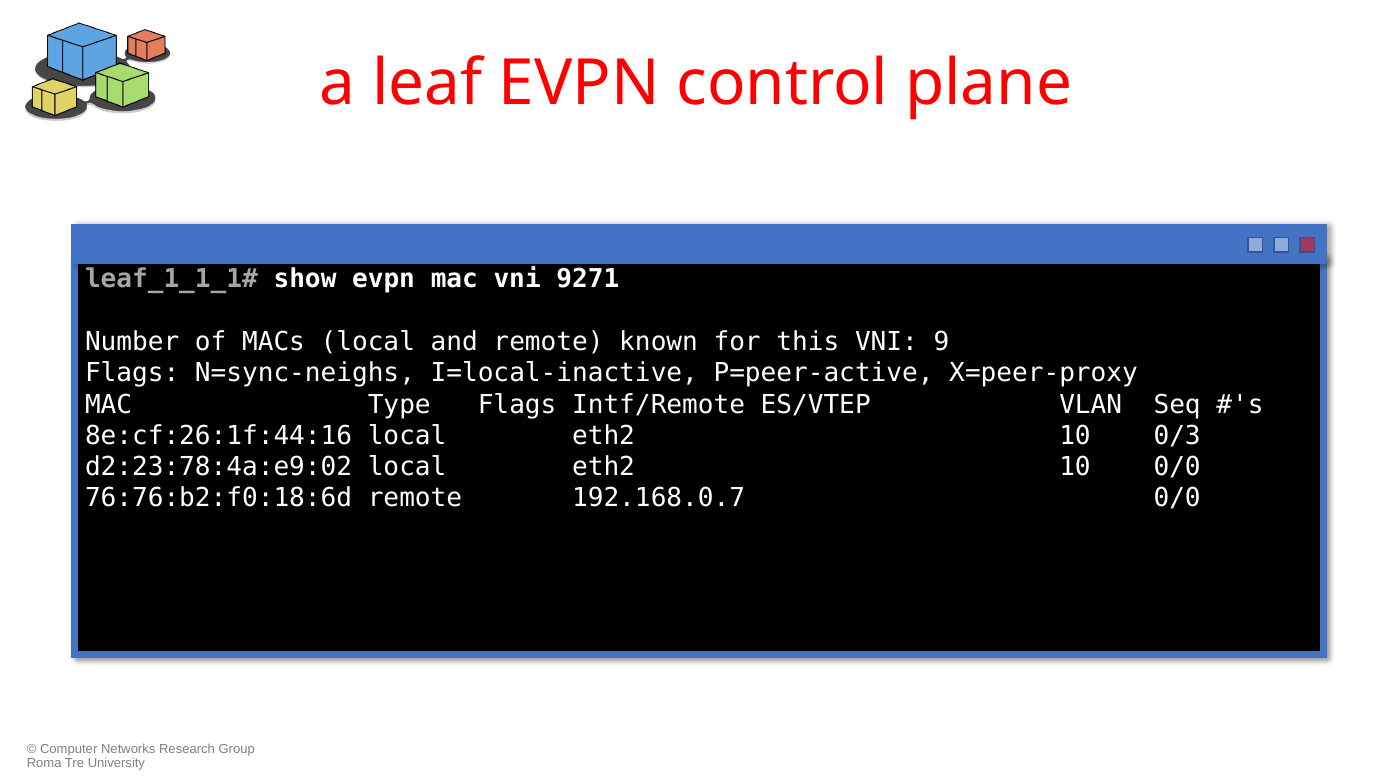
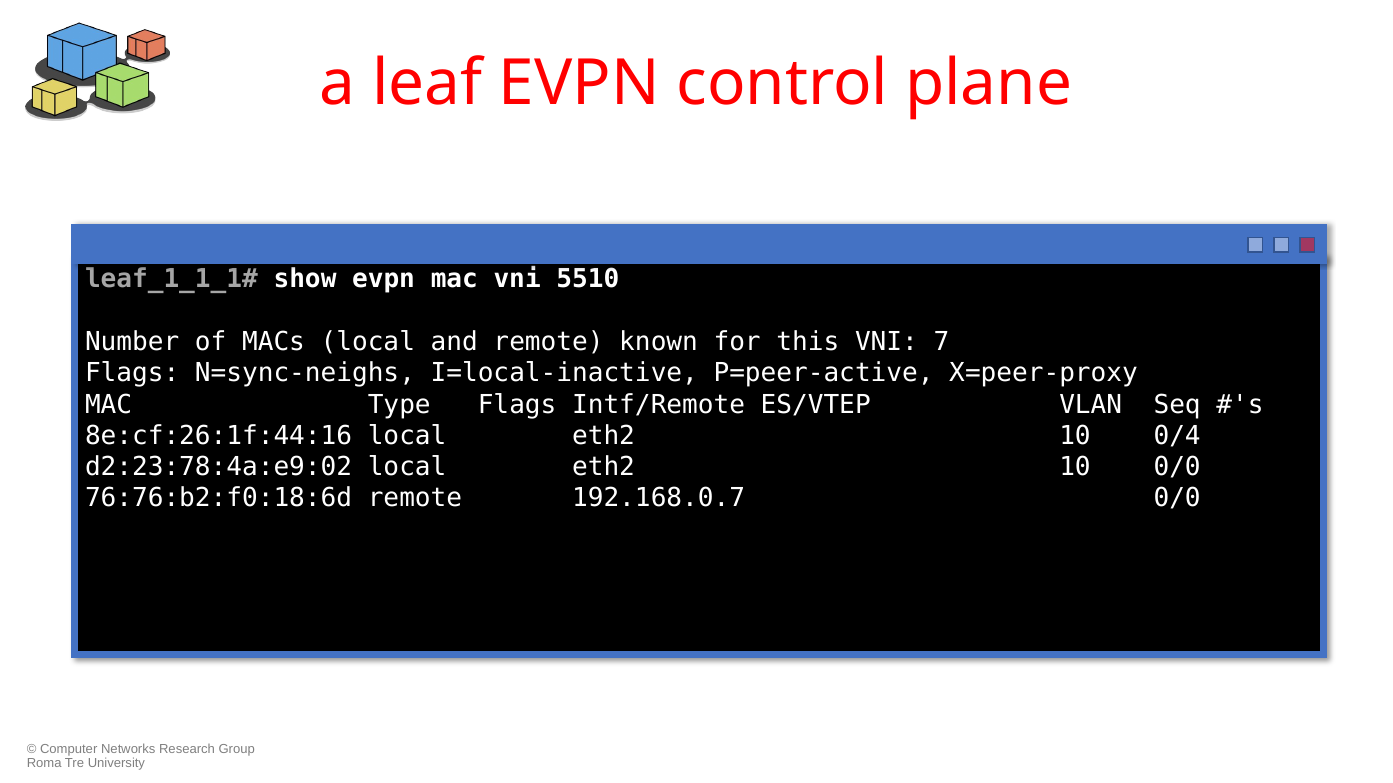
9271: 9271 -> 5510
9: 9 -> 7
0/3: 0/3 -> 0/4
